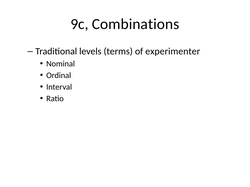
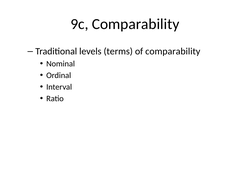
9c Combinations: Combinations -> Comparability
of experimenter: experimenter -> comparability
